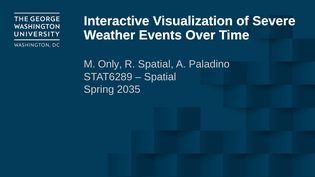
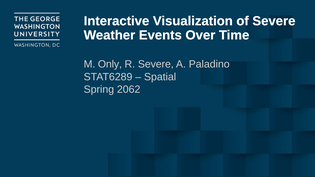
R Spatial: Spatial -> Severe
2035: 2035 -> 2062
